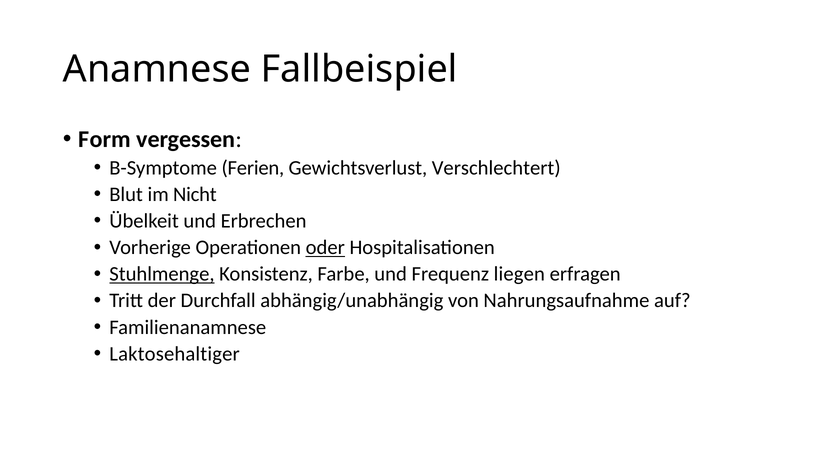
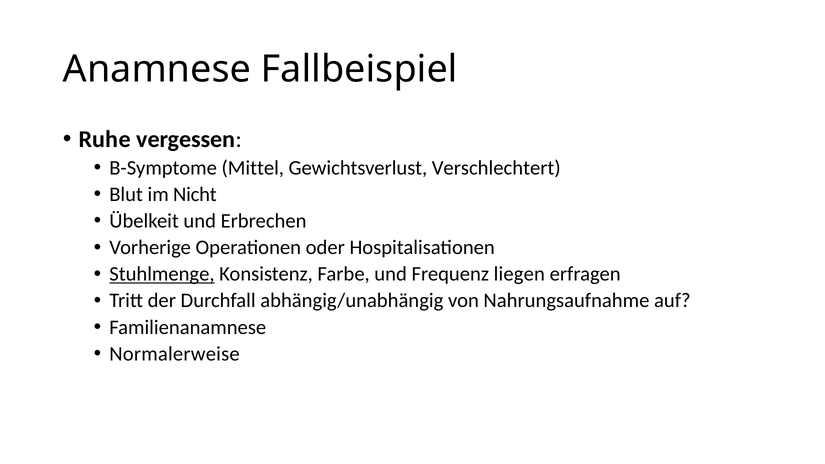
Form: Form -> Ruhe
Ferien: Ferien -> Mittel
oder underline: present -> none
Laktosehaltiger: Laktosehaltiger -> Normalerweise
